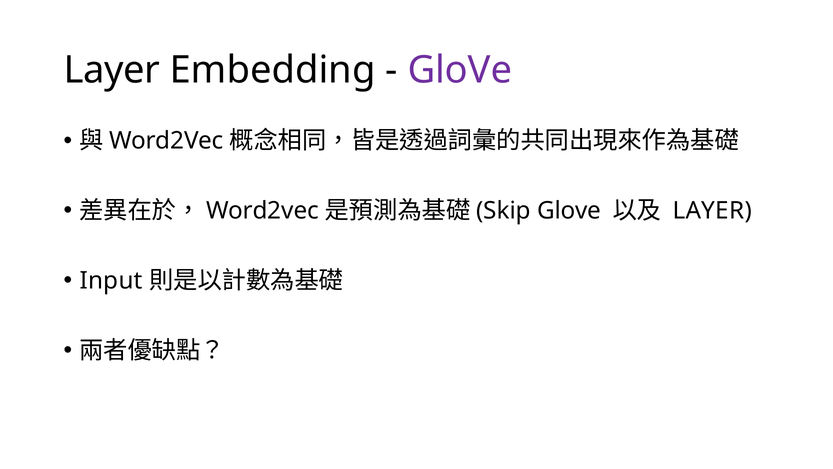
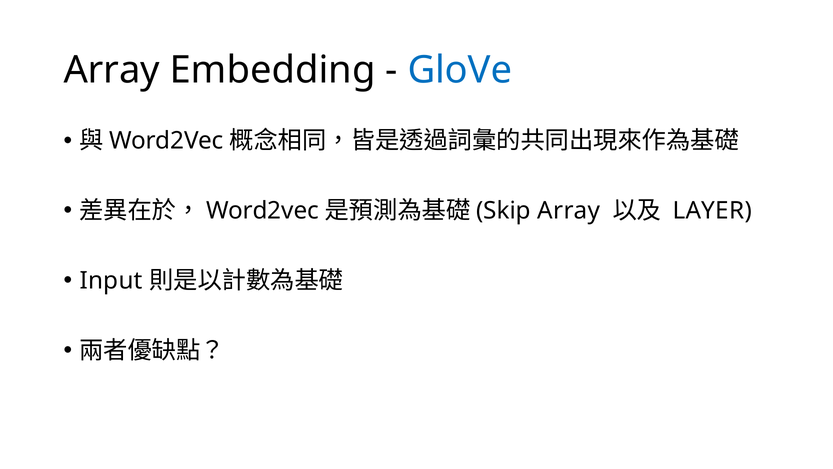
Layer at (112, 70): Layer -> Array
GloVe at (460, 70) colour: purple -> blue
Glove at (569, 211): Glove -> Array
